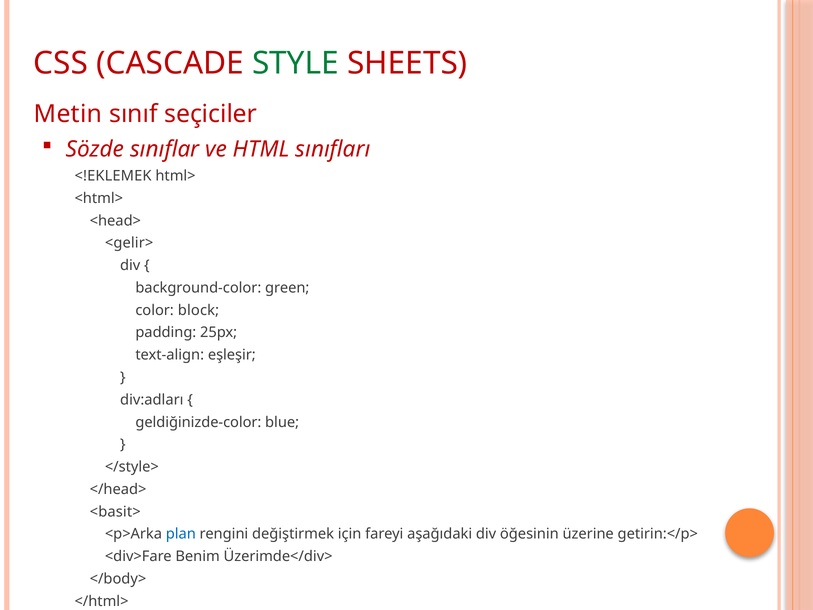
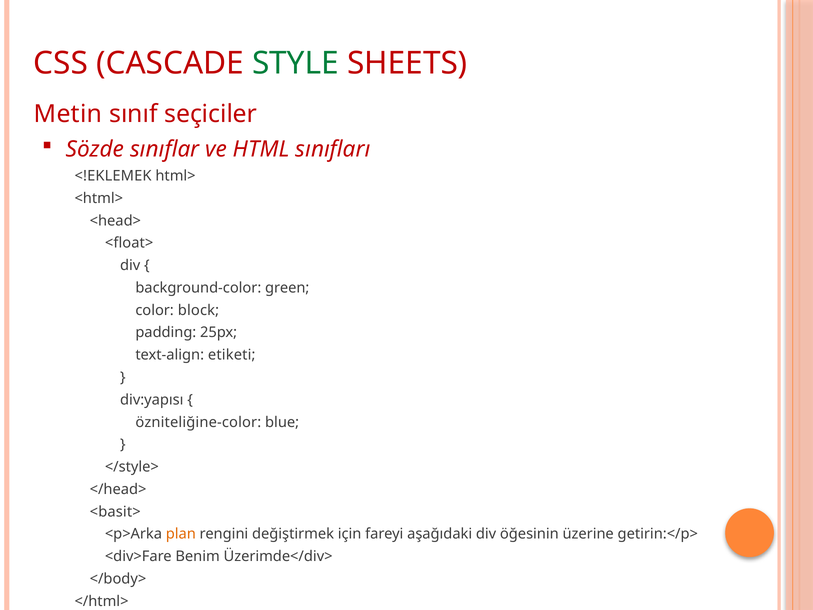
<gelir>: <gelir> -> <float>
eşleşir: eşleşir -> etiketi
div:adları: div:adları -> div:yapısı
geldiğinizde-color: geldiğinizde-color -> özniteliğine-color
plan colour: blue -> orange
